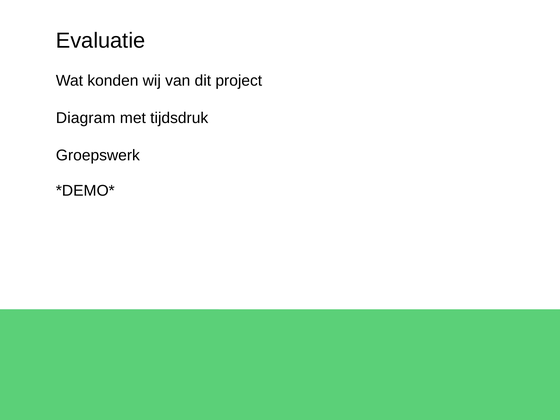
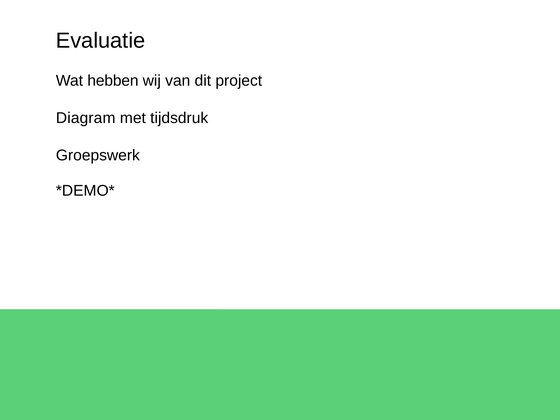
konden: konden -> hebben
